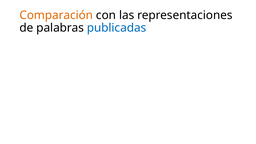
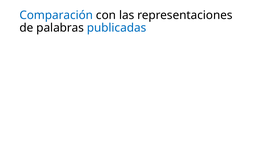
Comparación colour: orange -> blue
